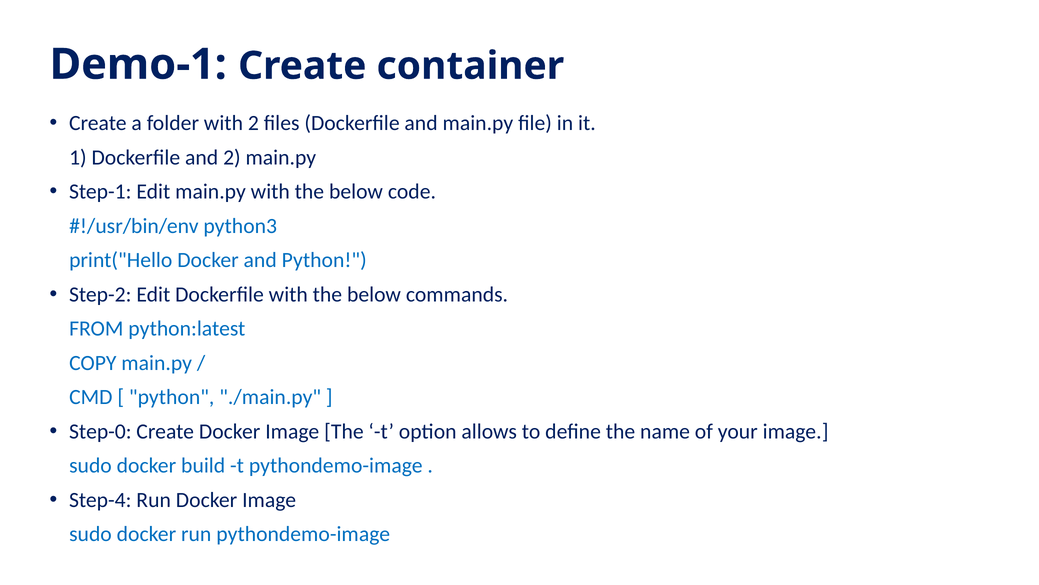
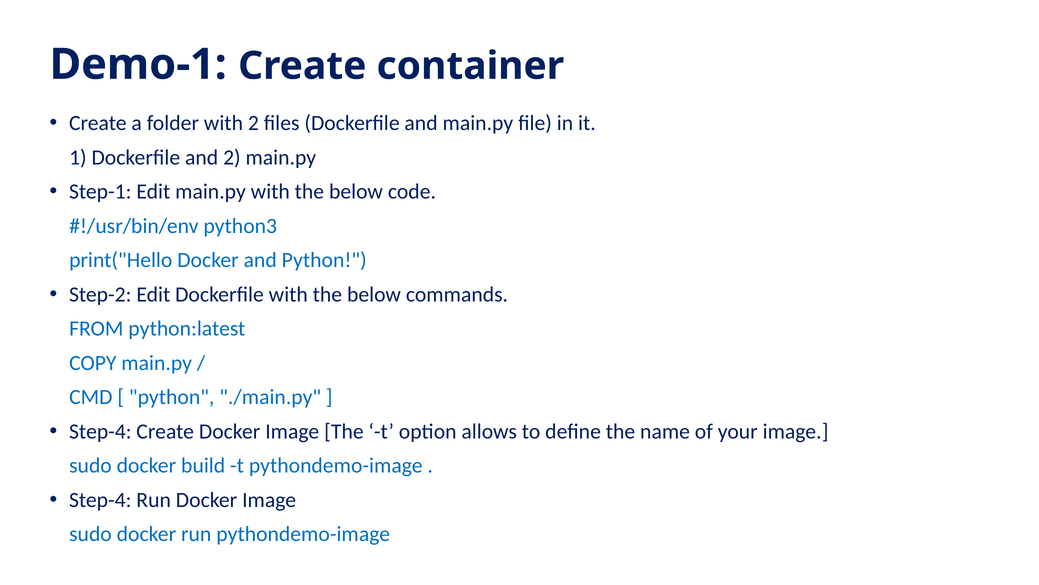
Step-0 at (100, 431): Step-0 -> Step-4
